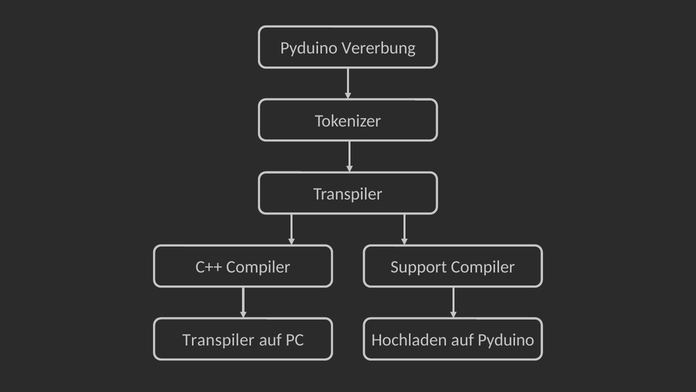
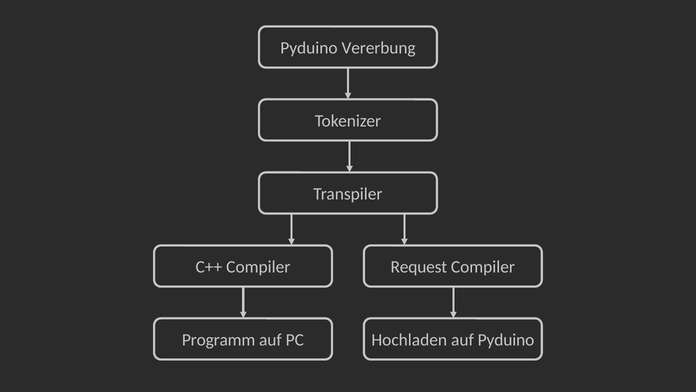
Support: Support -> Request
Transpiler at (218, 340): Transpiler -> Programm
